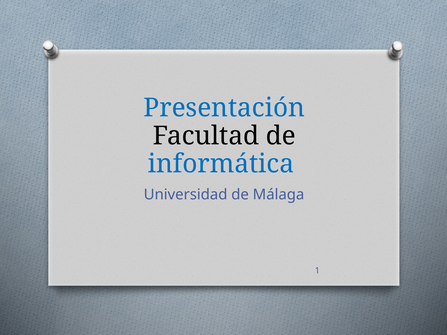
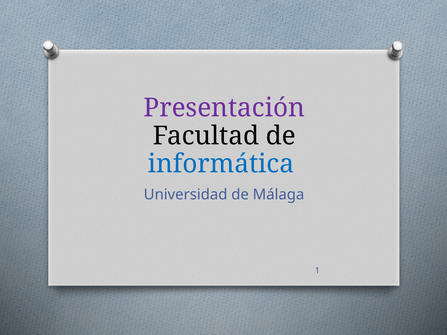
Presentación colour: blue -> purple
